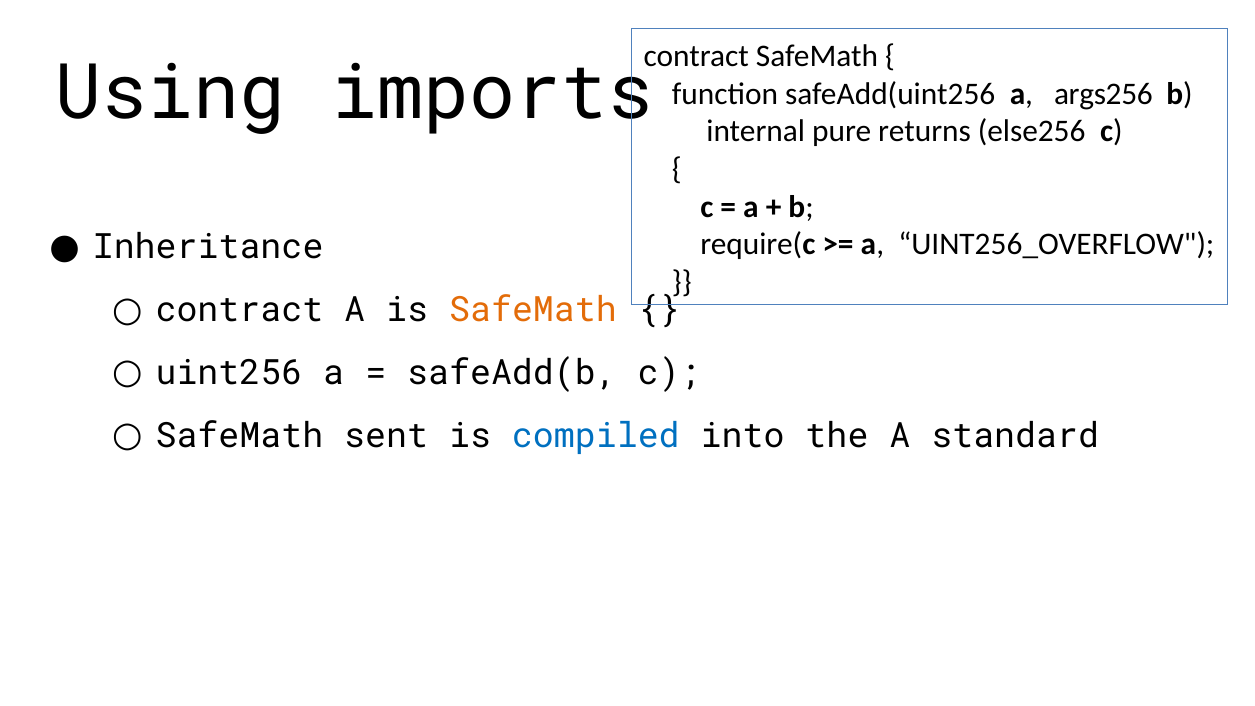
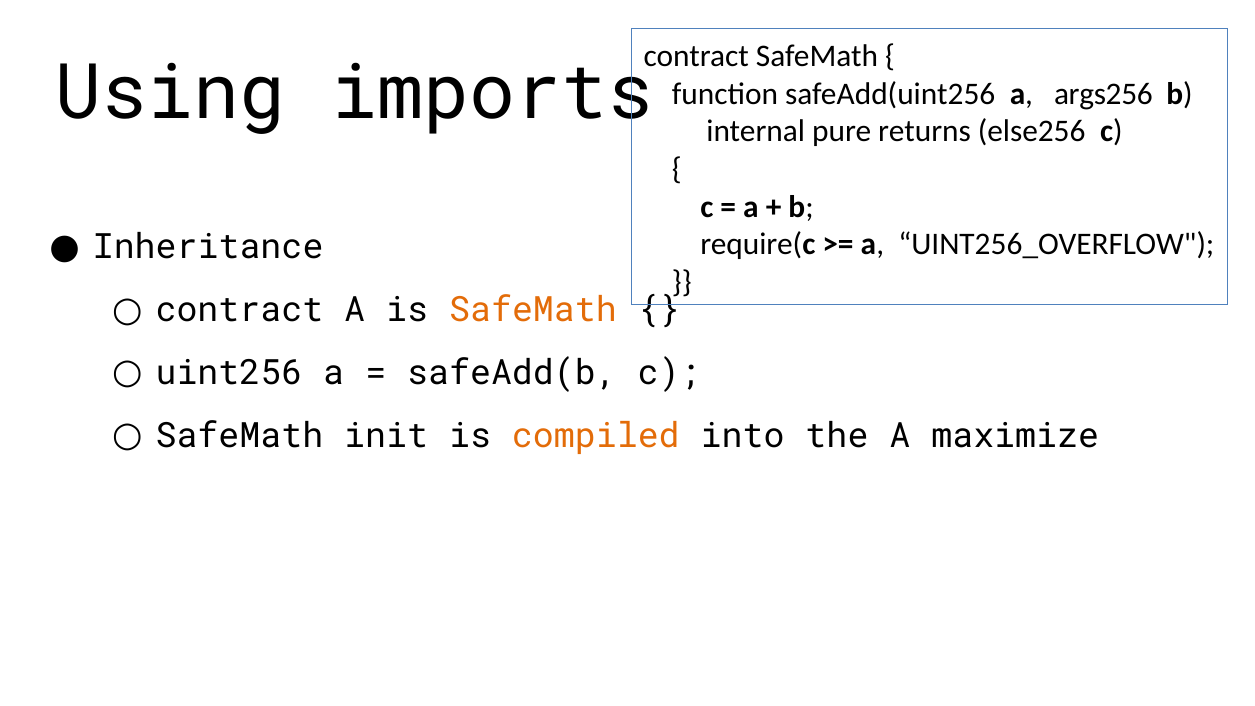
sent: sent -> init
compiled colour: blue -> orange
standard: standard -> maximize
